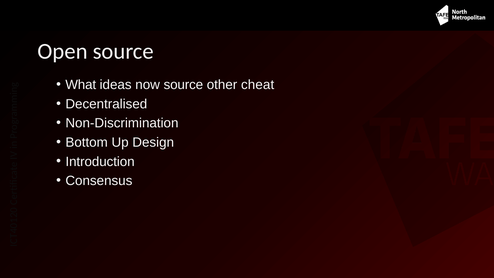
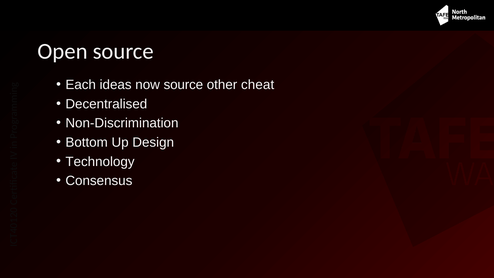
What: What -> Each
Introduction: Introduction -> Technology
